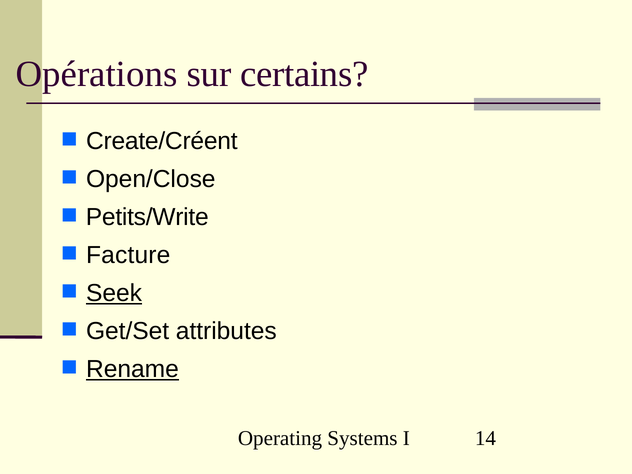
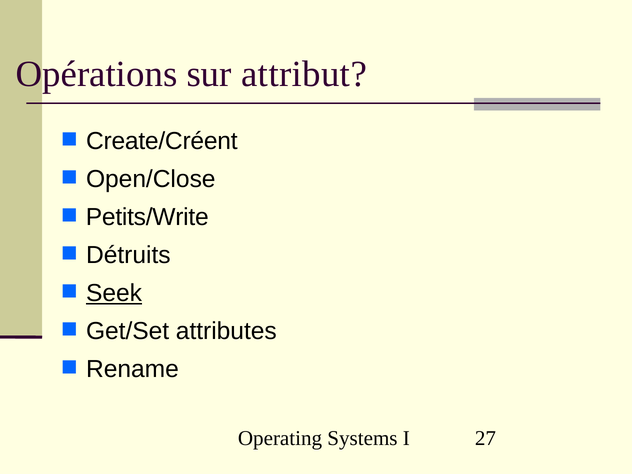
certains: certains -> attribut
Facture: Facture -> Détruits
Rename underline: present -> none
14: 14 -> 27
